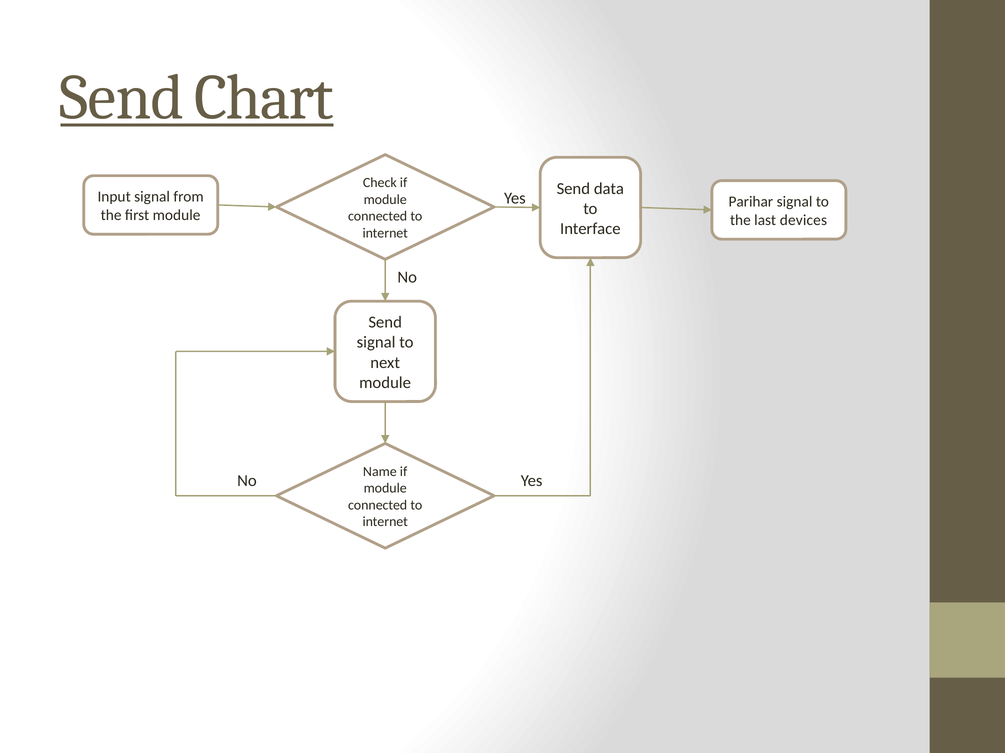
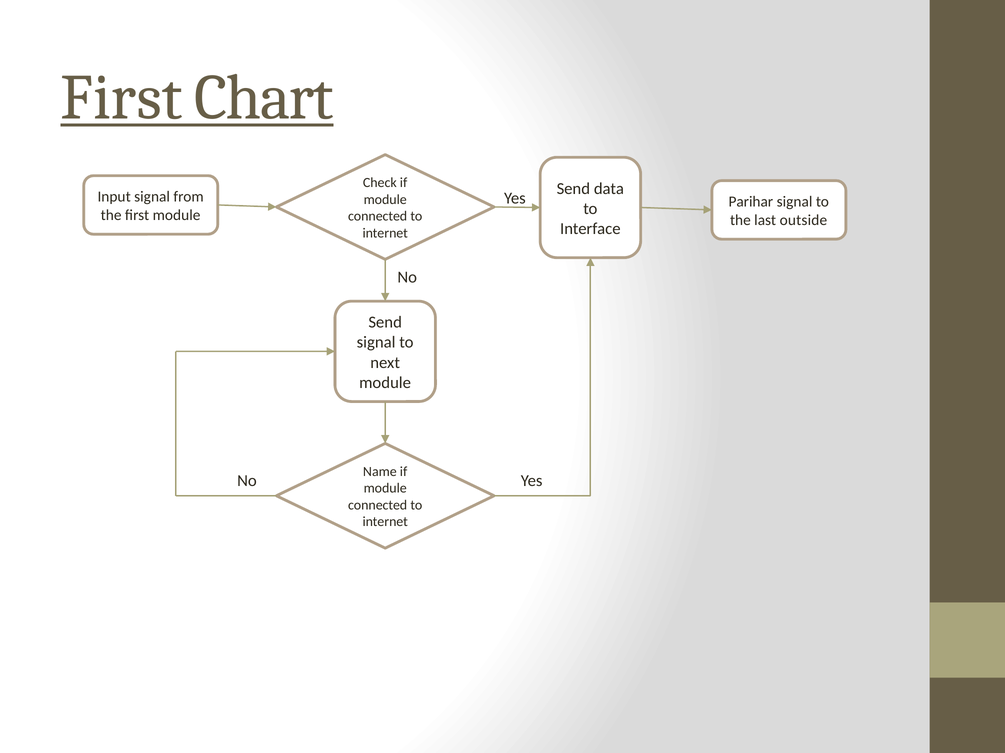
Send at (122, 97): Send -> First
devices: devices -> outside
